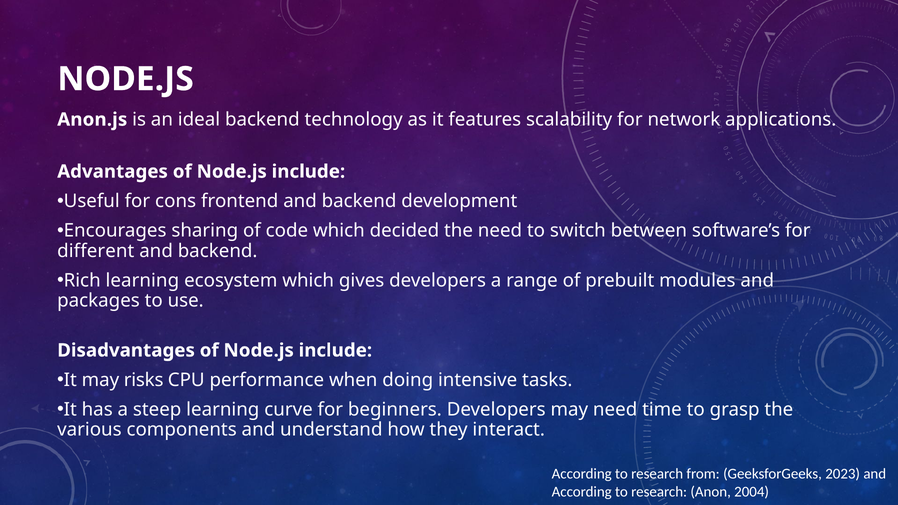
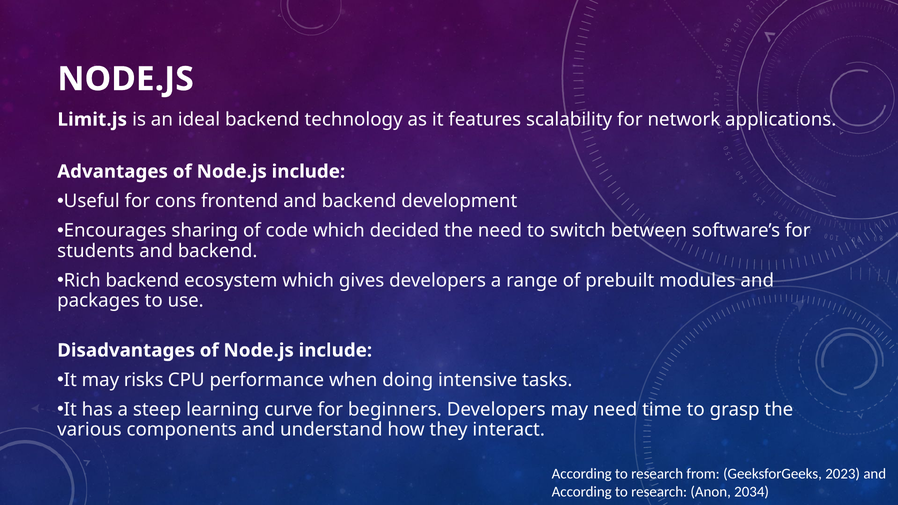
Anon.js: Anon.js -> Limit.js
different: different -> students
Rich learning: learning -> backend
2004: 2004 -> 2034
